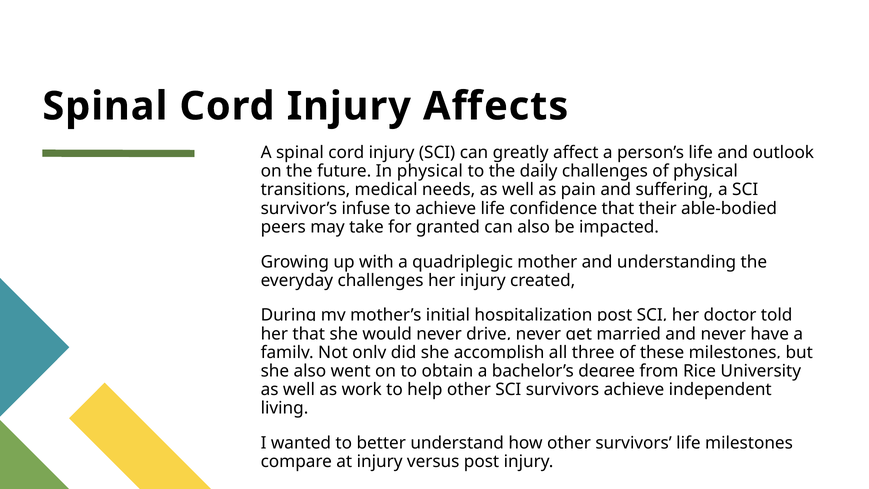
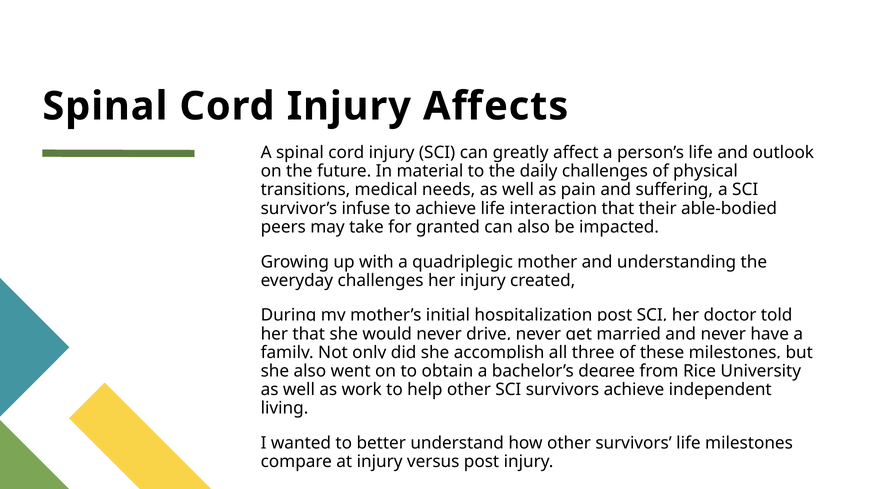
In physical: physical -> material
confidence: confidence -> interaction
